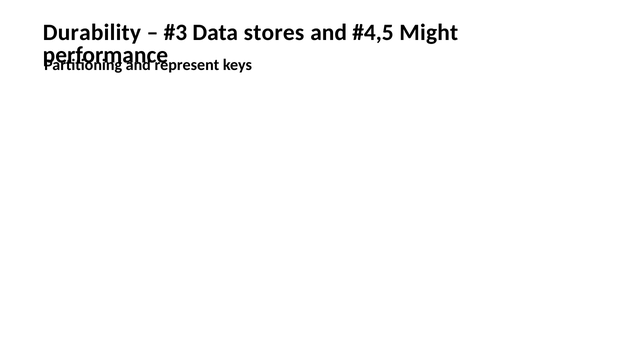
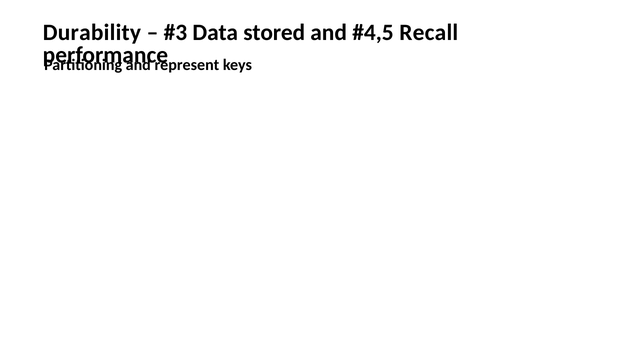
stores: stores -> stored
Might: Might -> Recall
